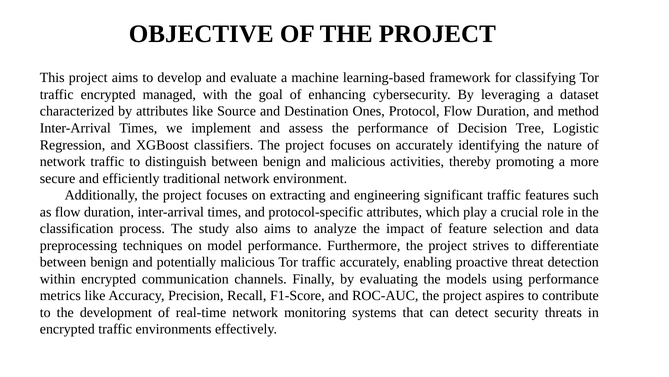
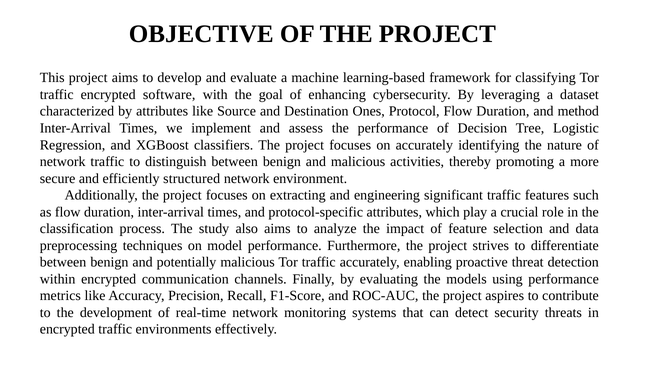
managed: managed -> software
traditional: traditional -> structured
